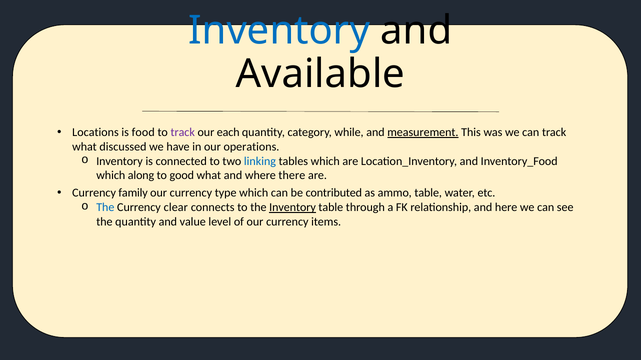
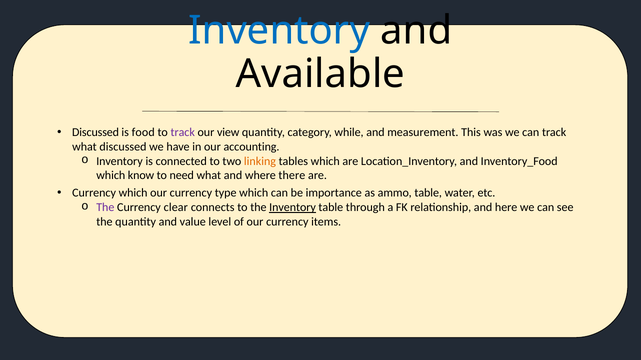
Locations at (95, 132): Locations -> Discussed
each: each -> view
measurement underline: present -> none
operations: operations -> accounting
linking colour: blue -> orange
along: along -> know
good: good -> need
Currency family: family -> which
contributed: contributed -> importance
The at (105, 208) colour: blue -> purple
